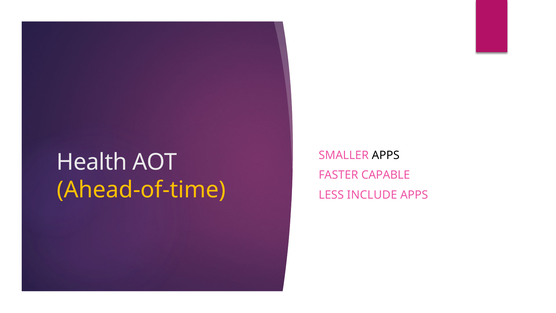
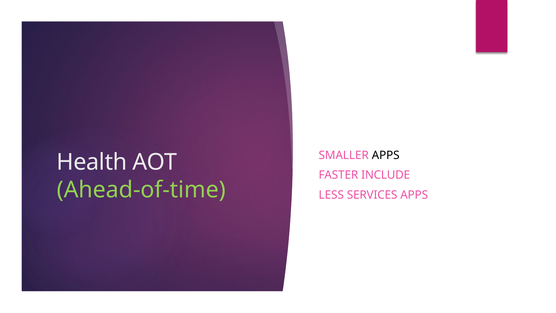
CAPABLE: CAPABLE -> INCLUDE
Ahead-of-time colour: yellow -> light green
INCLUDE: INCLUDE -> SERVICES
